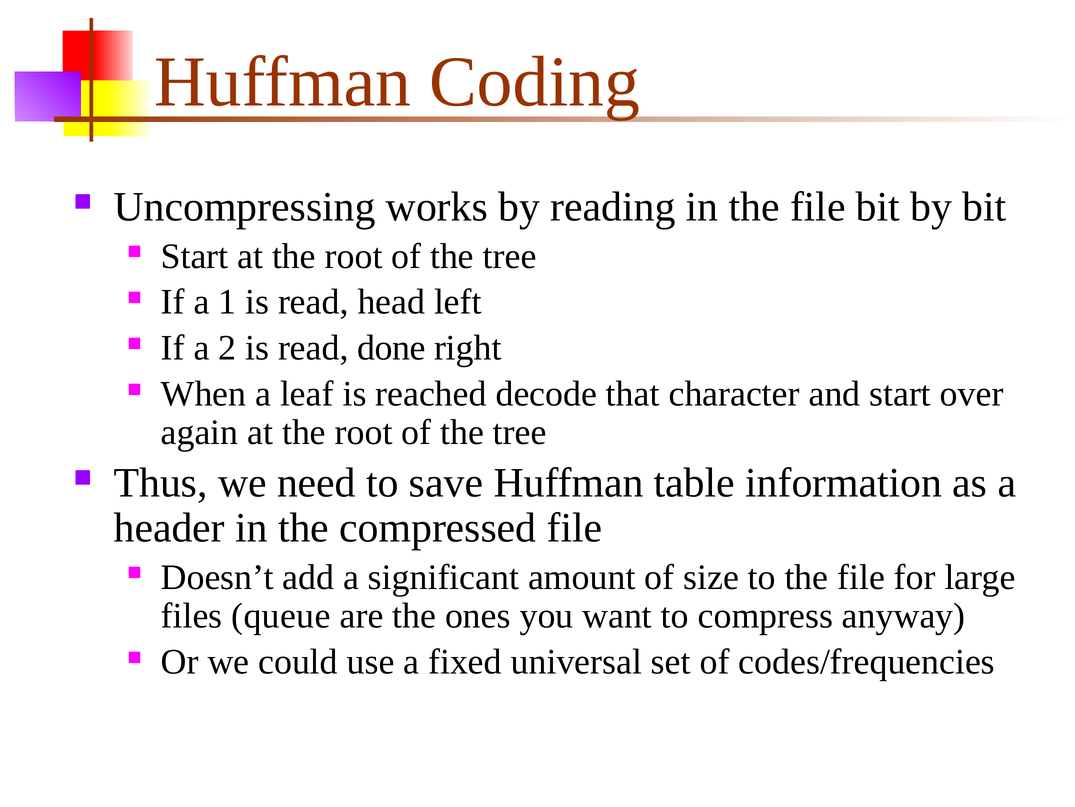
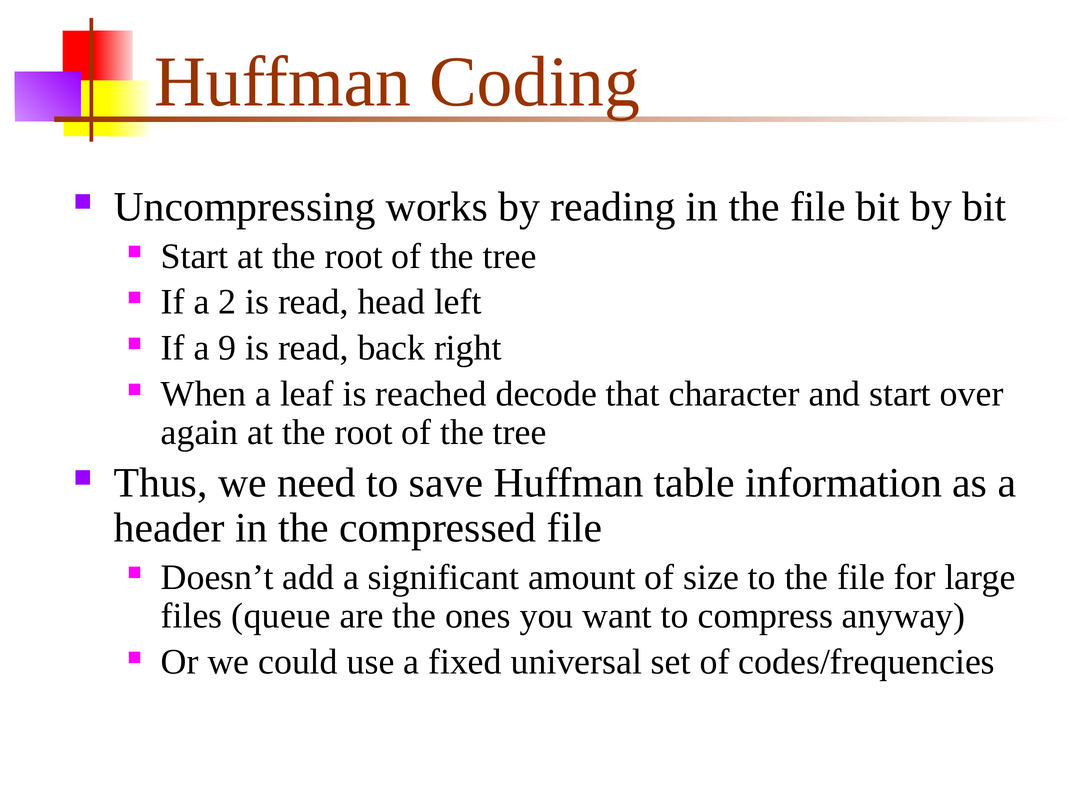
1: 1 -> 2
2: 2 -> 9
done: done -> back
